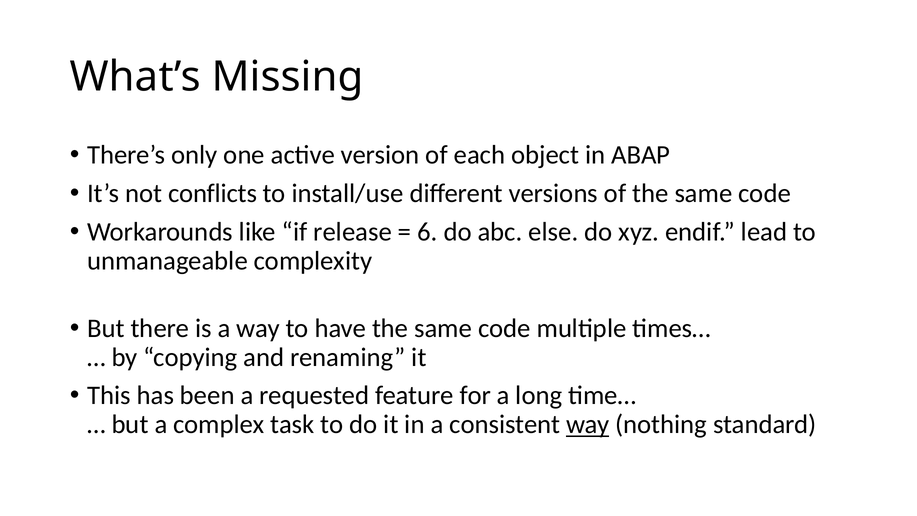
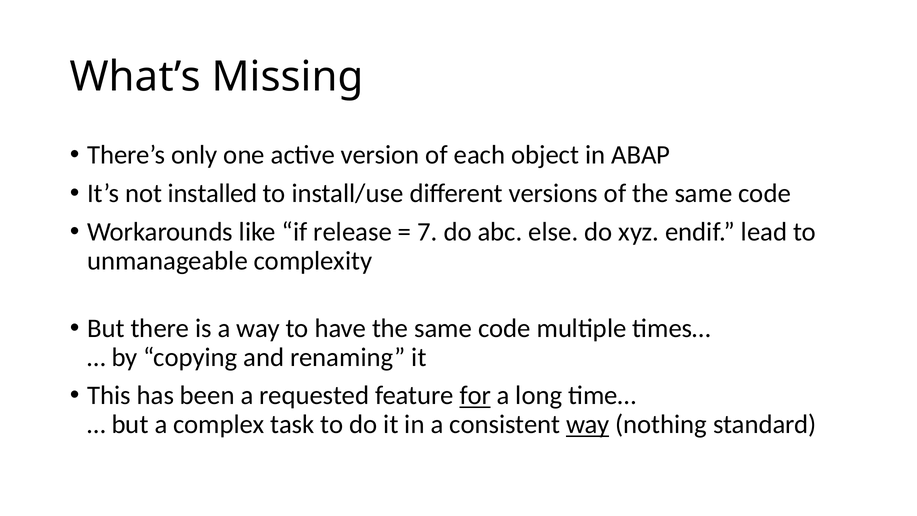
conflicts: conflicts -> installed
6: 6 -> 7
for underline: none -> present
